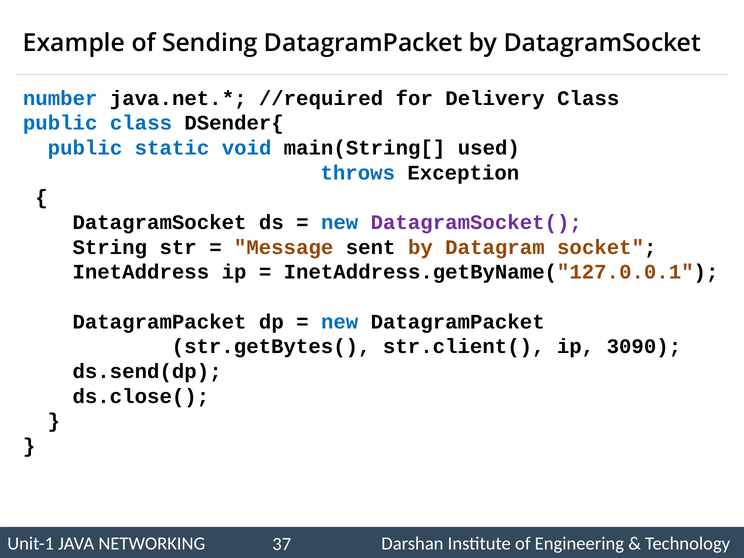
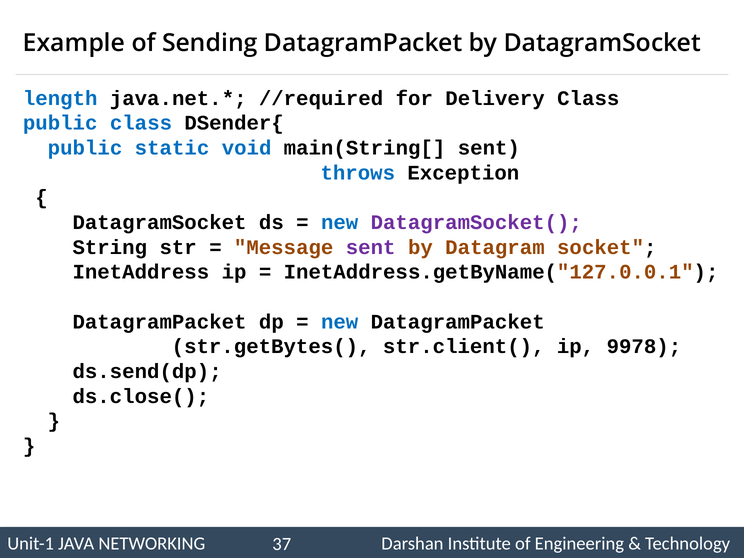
number: number -> length
main(String[ used: used -> sent
sent at (371, 247) colour: black -> purple
3090: 3090 -> 9978
